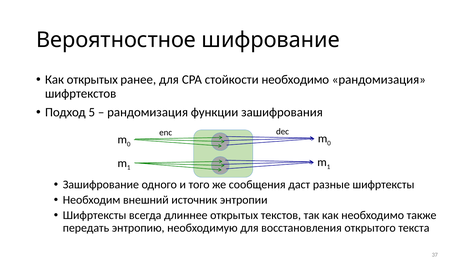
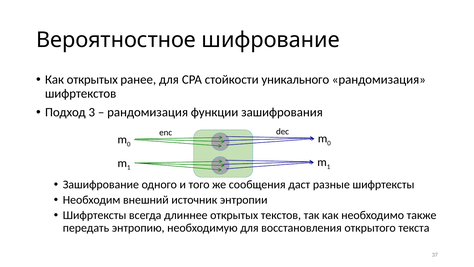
стойкости необходимо: необходимо -> уникального
5: 5 -> 3
